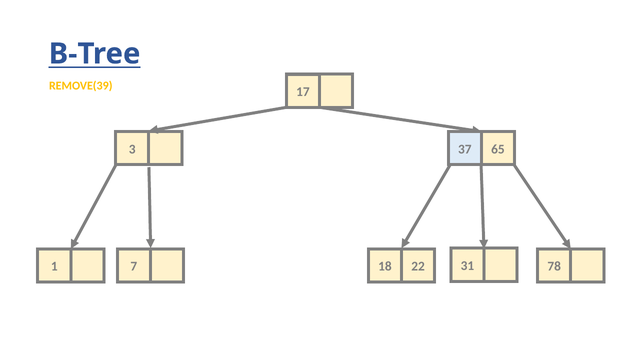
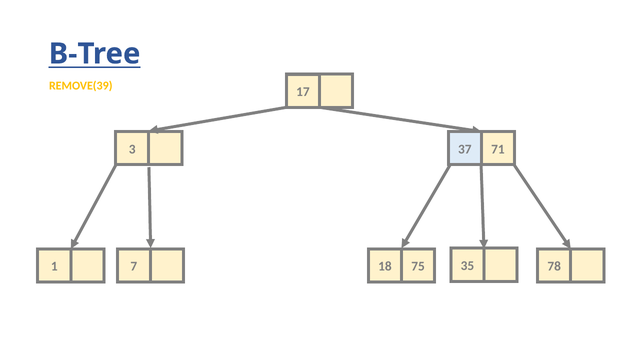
65: 65 -> 71
22: 22 -> 75
31: 31 -> 35
